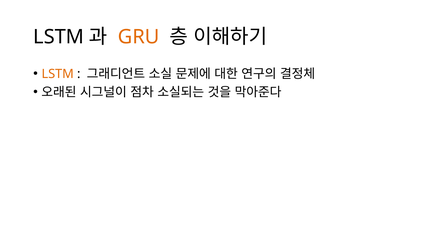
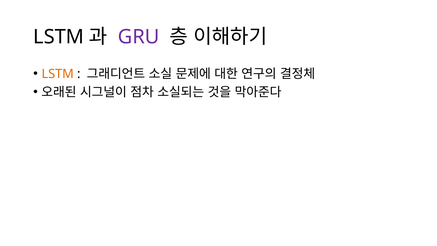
GRU colour: orange -> purple
